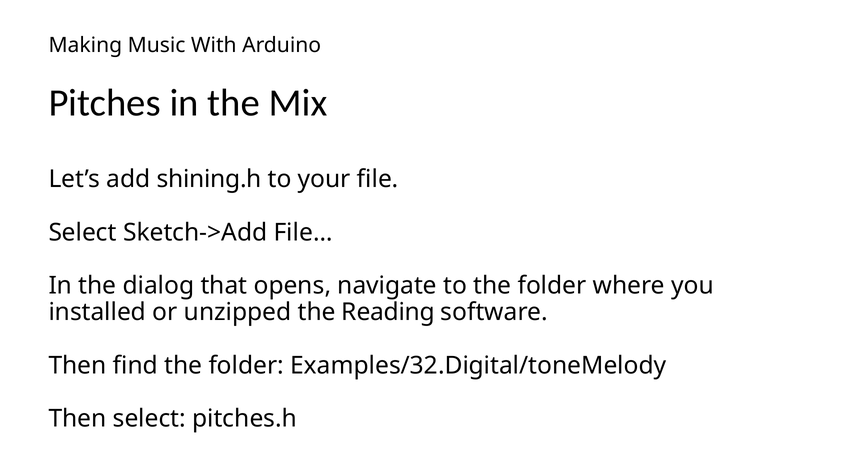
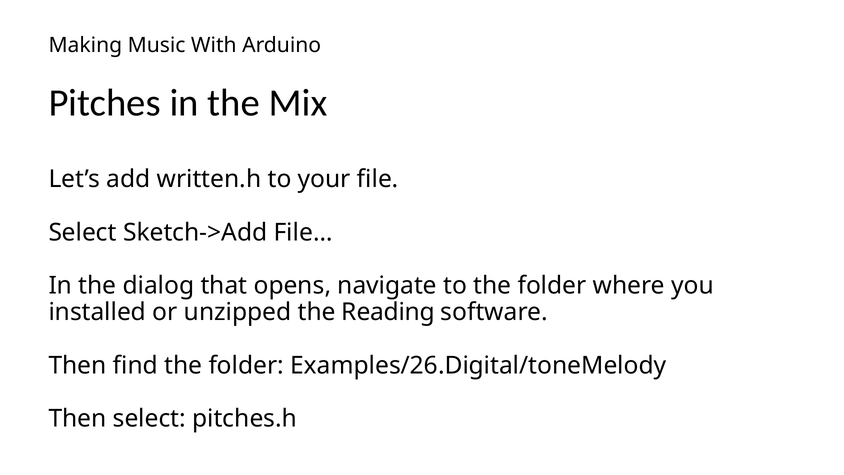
shining.h: shining.h -> written.h
Examples/32.Digital/toneMelody: Examples/32.Digital/toneMelody -> Examples/26.Digital/toneMelody
